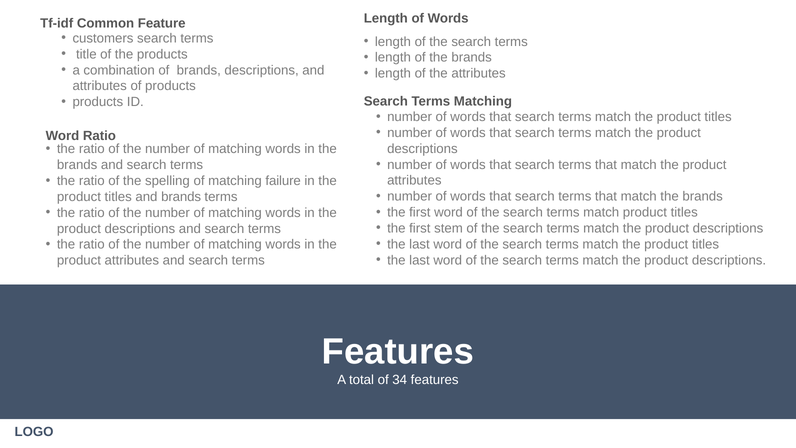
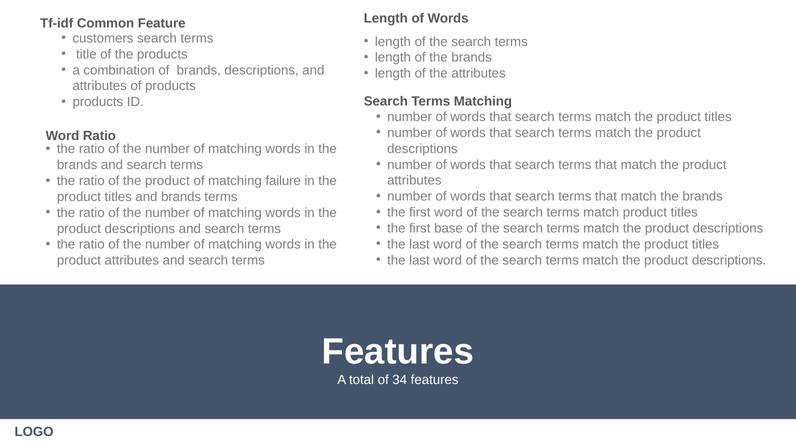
of the spelling: spelling -> product
stem: stem -> base
